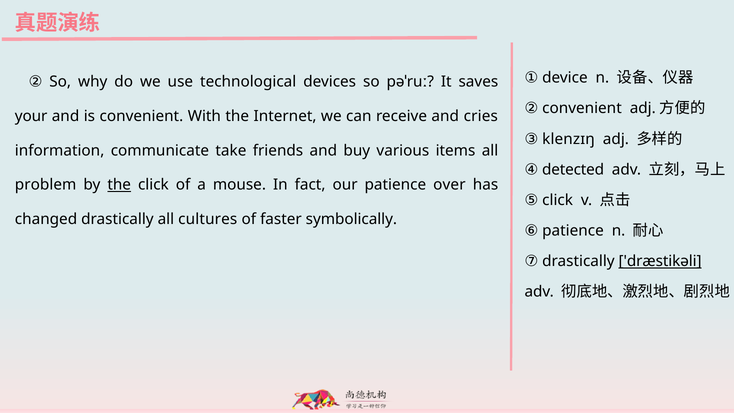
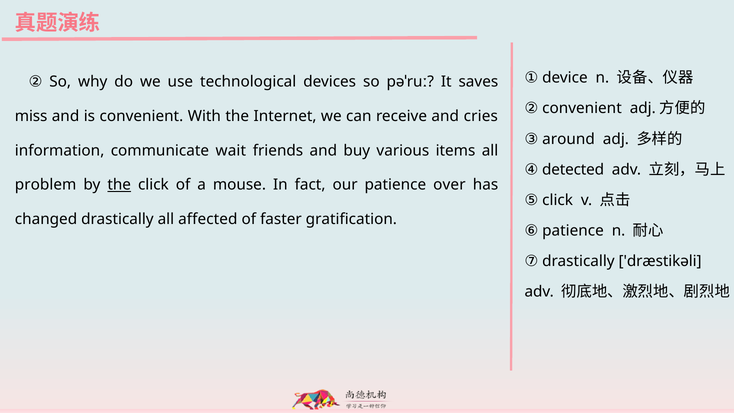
your: your -> miss
klenzɪŋ: klenzɪŋ -> around
take: take -> wait
cultures: cultures -> affected
symbolically: symbolically -> gratification
dræstikəli underline: present -> none
